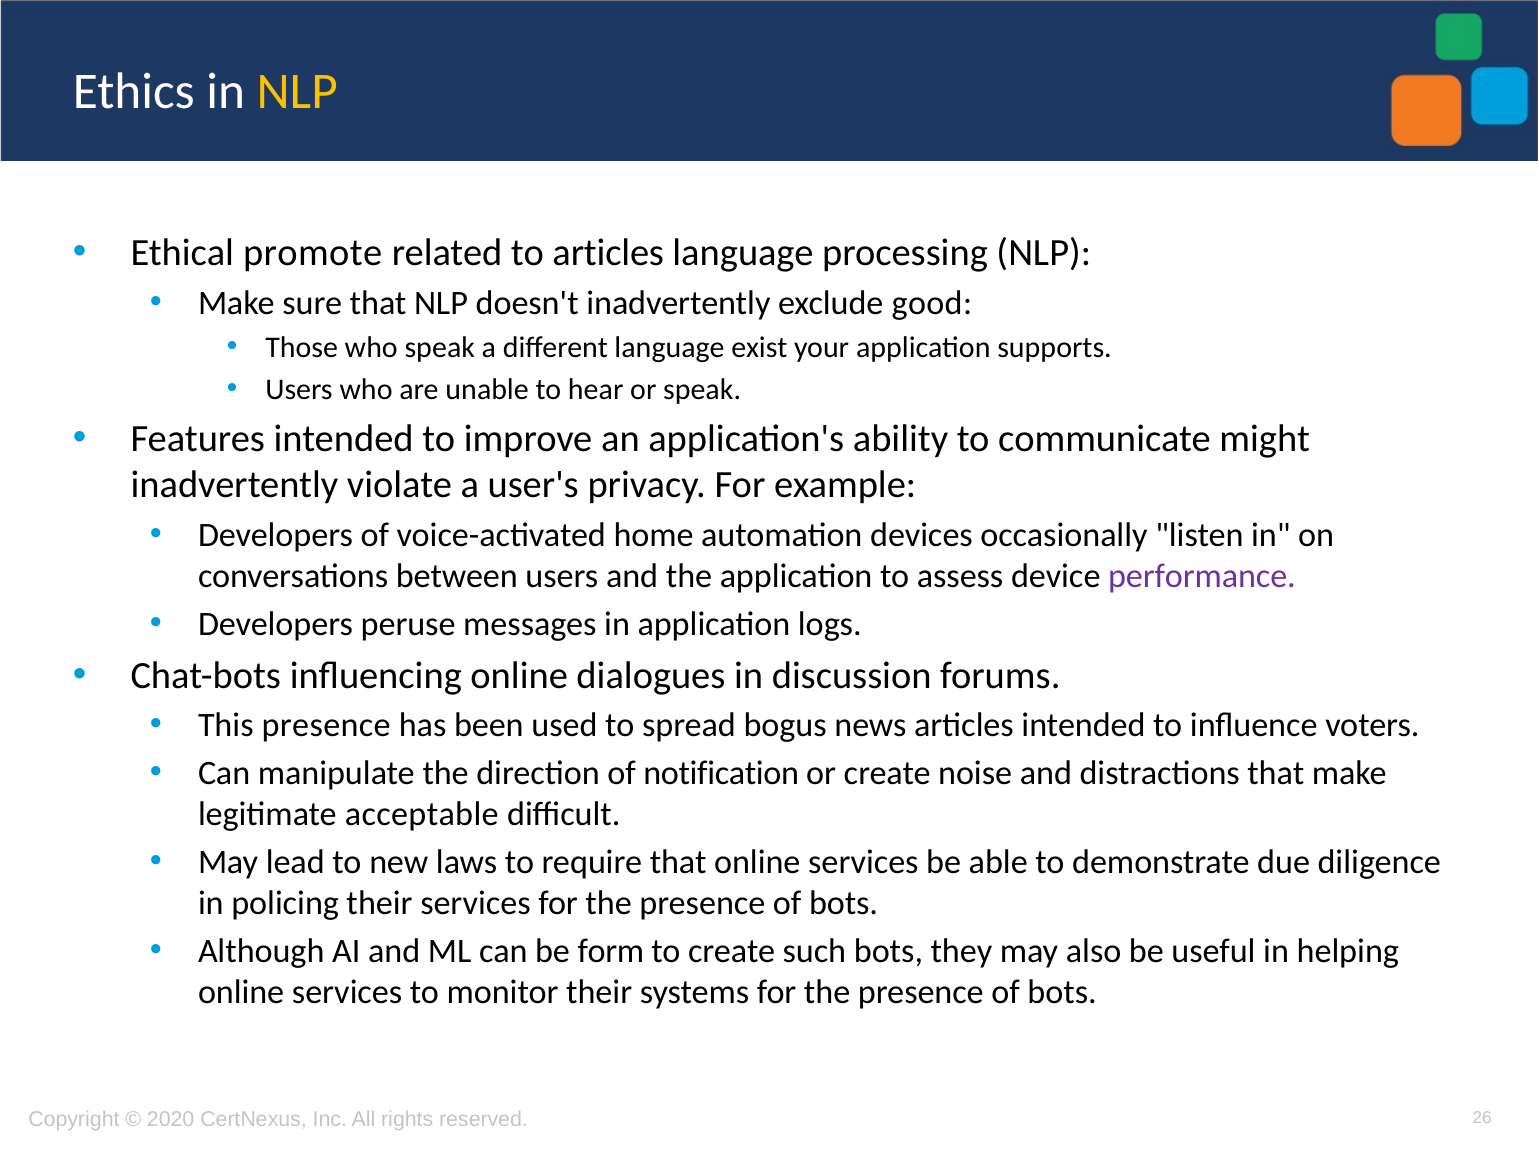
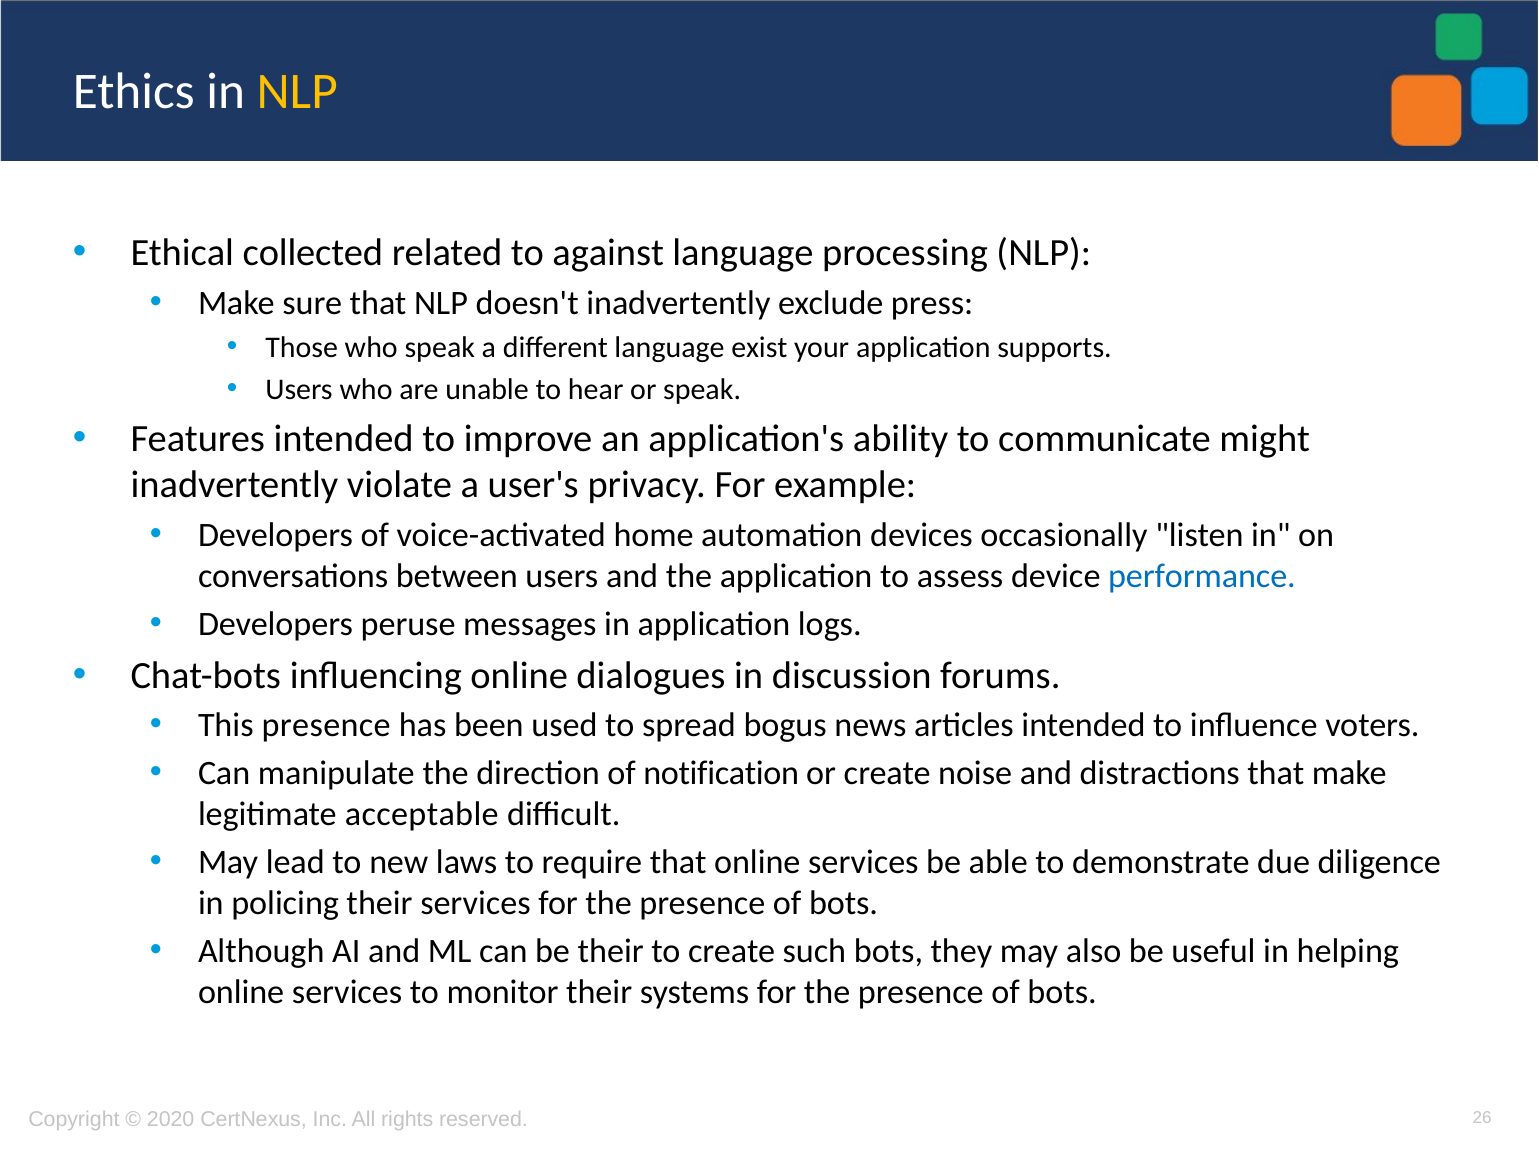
promote: promote -> collected
to articles: articles -> against
good: good -> press
performance colour: purple -> blue
be form: form -> their
